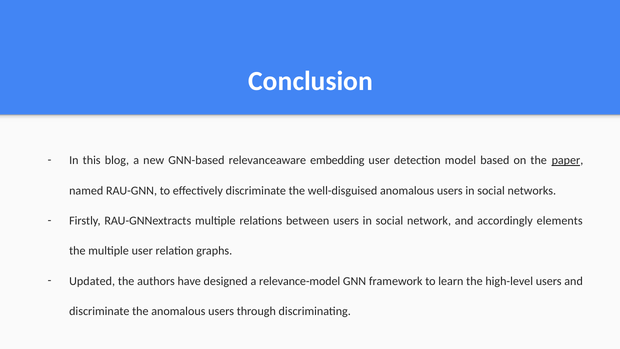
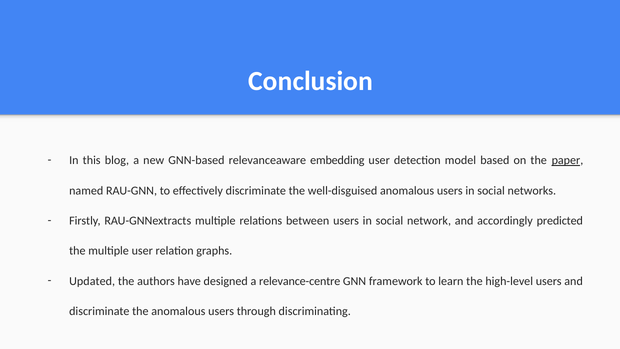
elements: elements -> predicted
relevance-model: relevance-model -> relevance-centre
